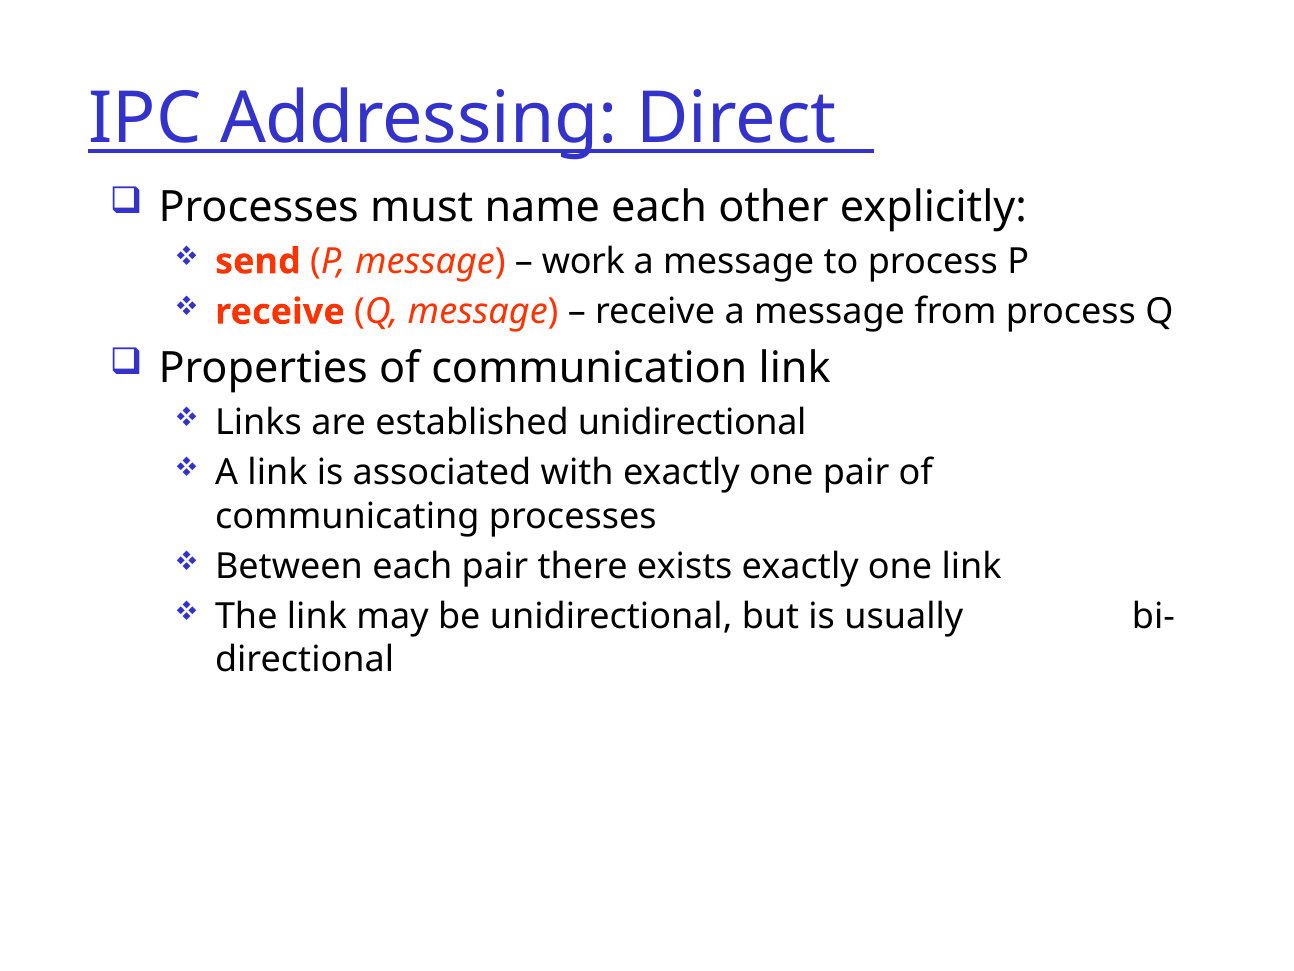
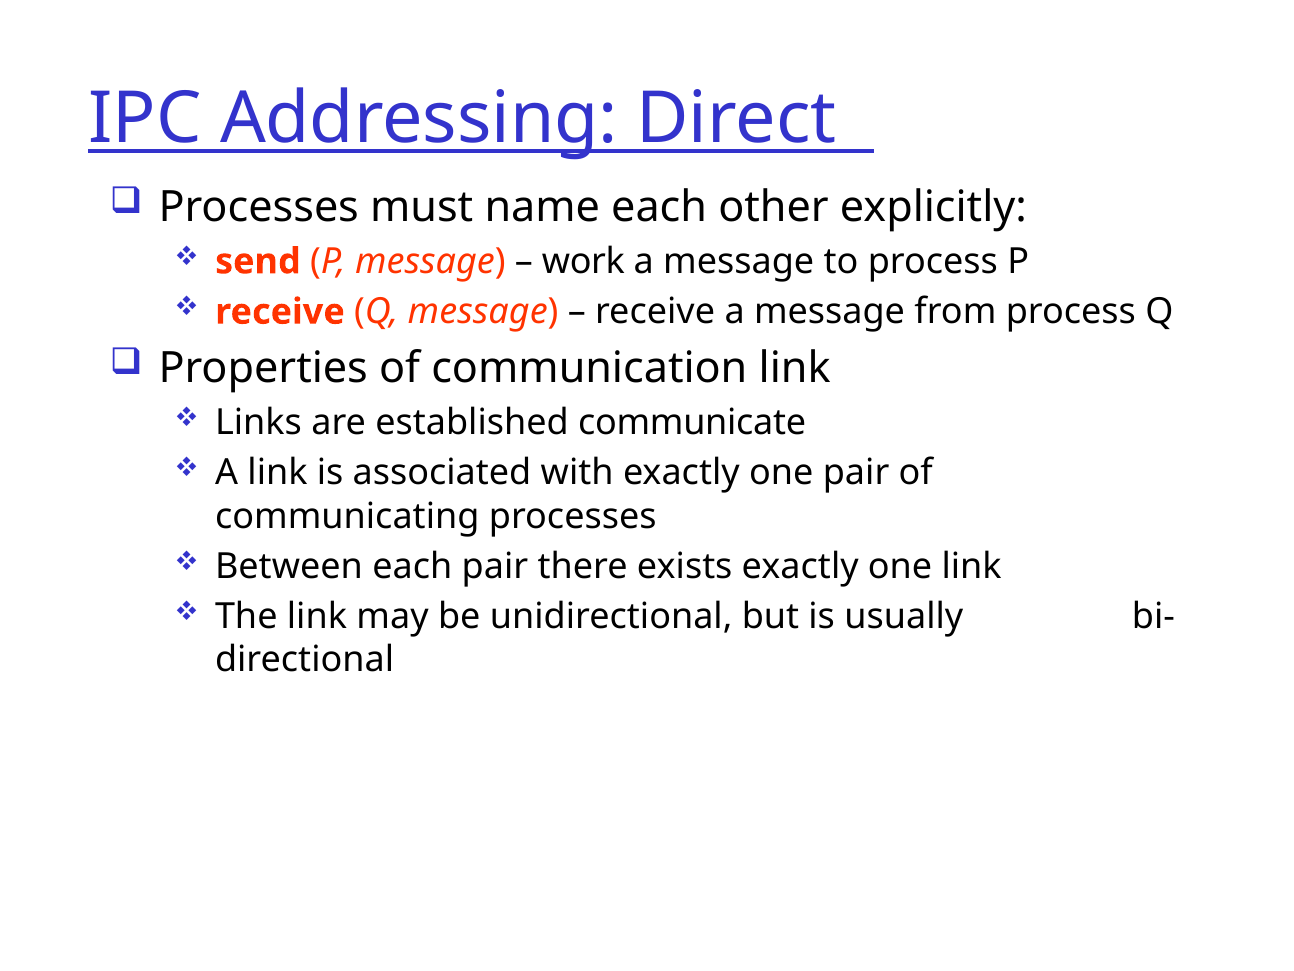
established unidirectional: unidirectional -> communicate
